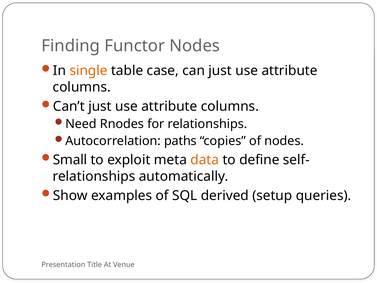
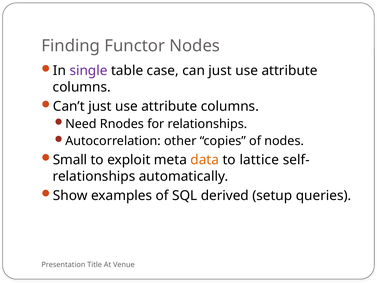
single colour: orange -> purple
paths: paths -> other
define: define -> lattice
